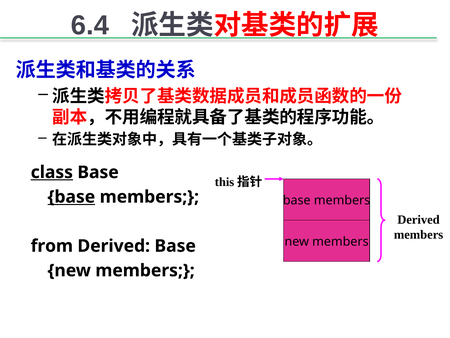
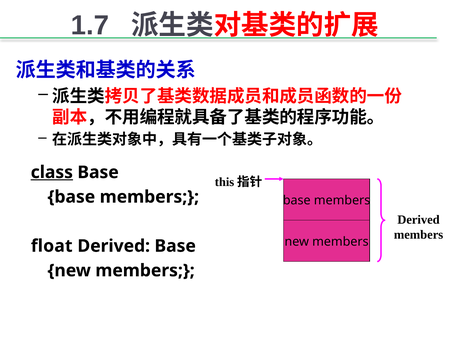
6.4: 6.4 -> 1.7
base at (71, 197) underline: present -> none
from: from -> float
